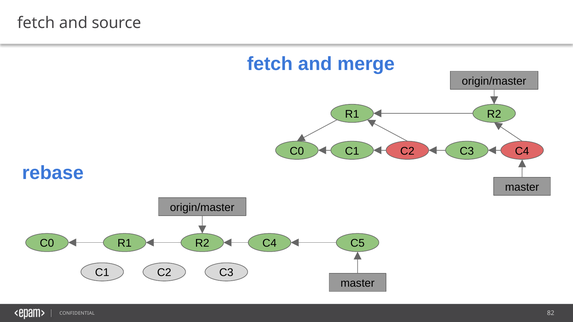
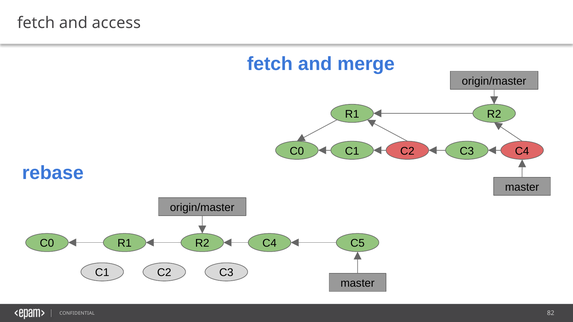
source: source -> access
